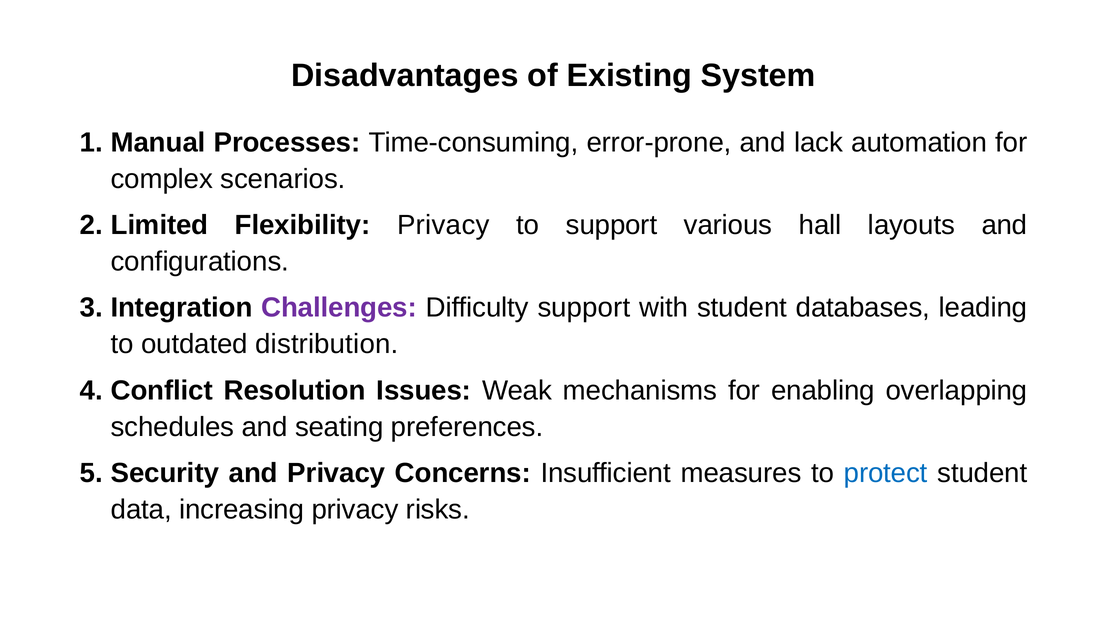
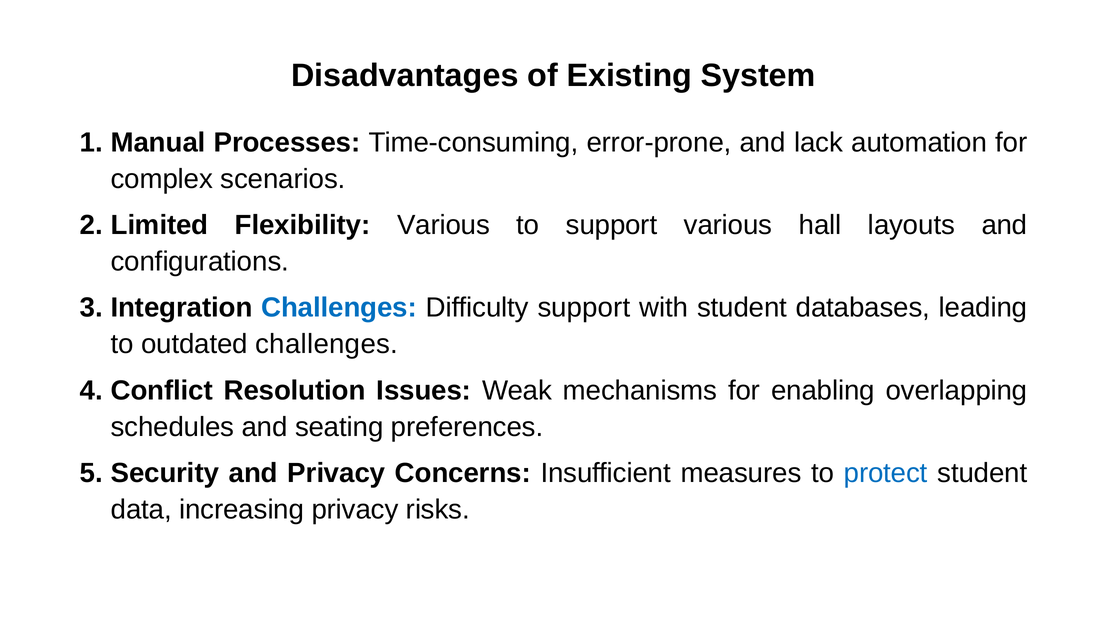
Flexibility Privacy: Privacy -> Various
Challenges at (339, 308) colour: purple -> blue
outdated distribution: distribution -> challenges
